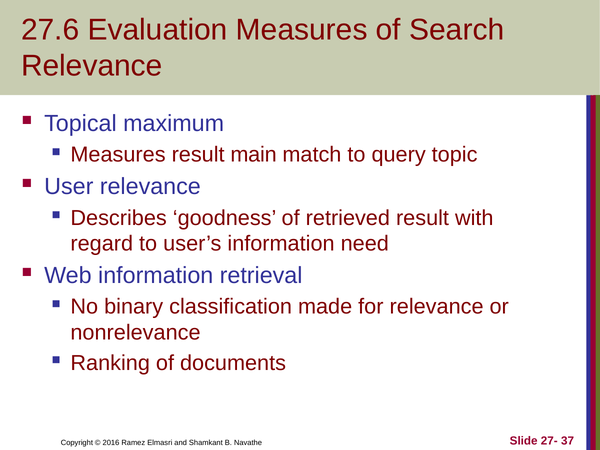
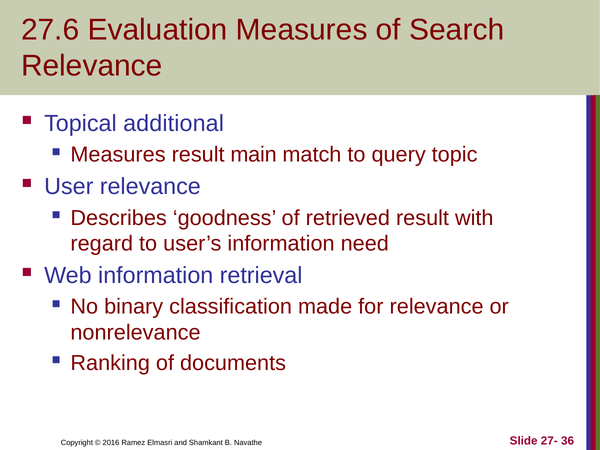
maximum: maximum -> additional
37: 37 -> 36
